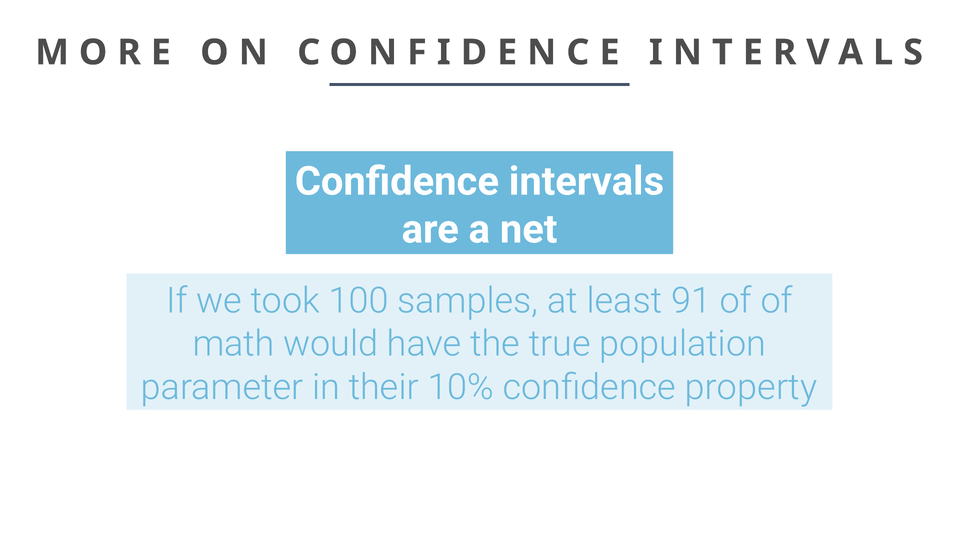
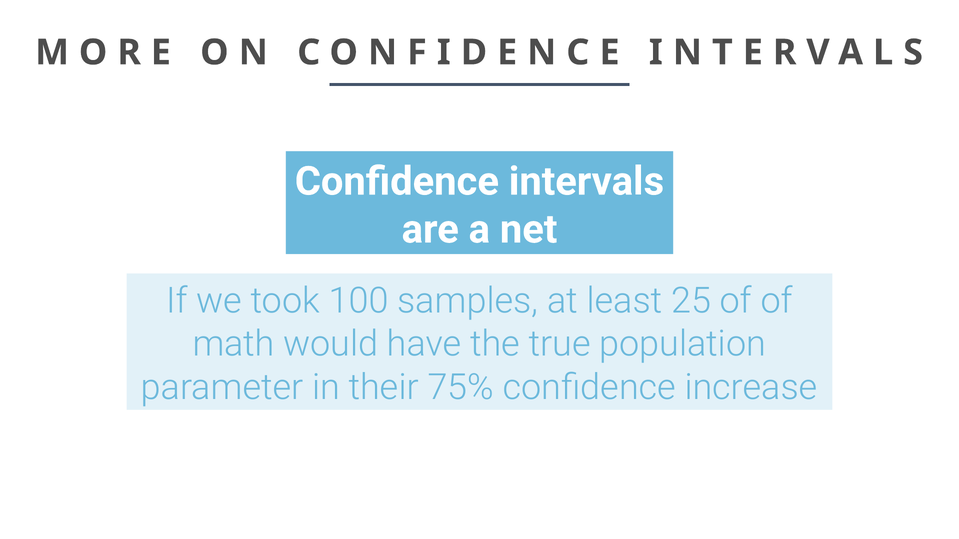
91: 91 -> 25
10%: 10% -> 75%
property: property -> increase
